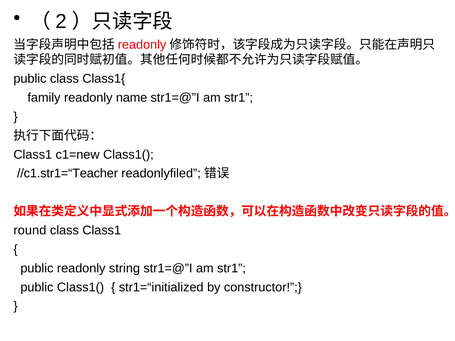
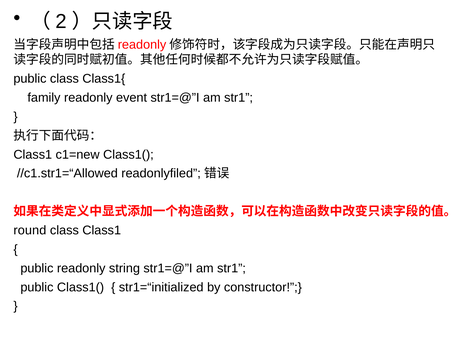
name: name -> event
//c1.str1=“Teacher: //c1.str1=“Teacher -> //c1.str1=“Allowed
